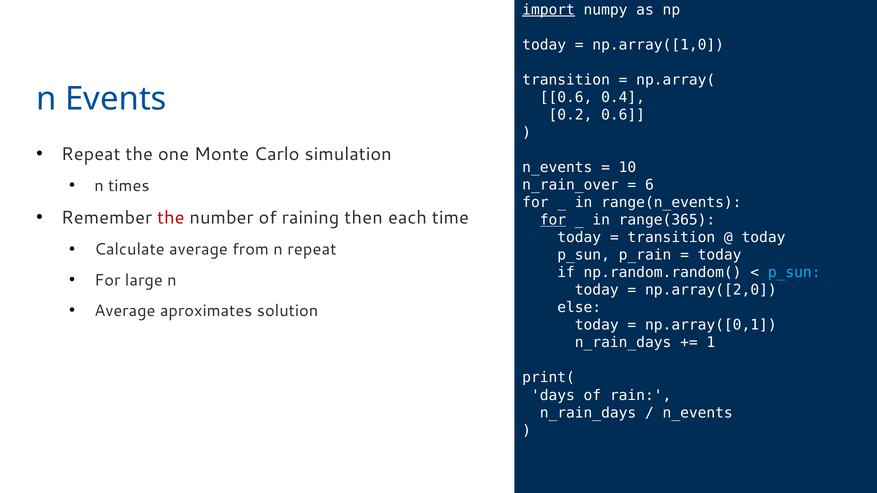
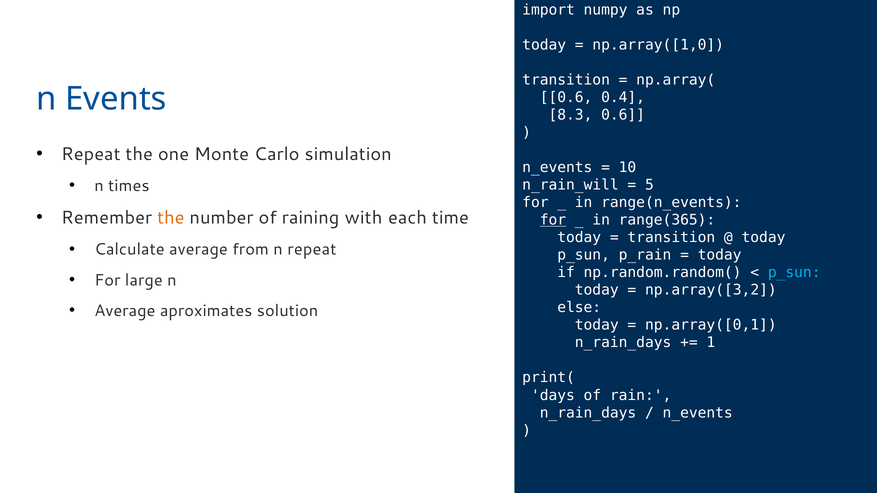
import underline: present -> none
0.2: 0.2 -> 8.3
n_rain_over: n_rain_over -> n_rain_will
6: 6 -> 5
the at (171, 218) colour: red -> orange
then: then -> with
np.array([2,0: np.array([2,0 -> np.array([3,2
